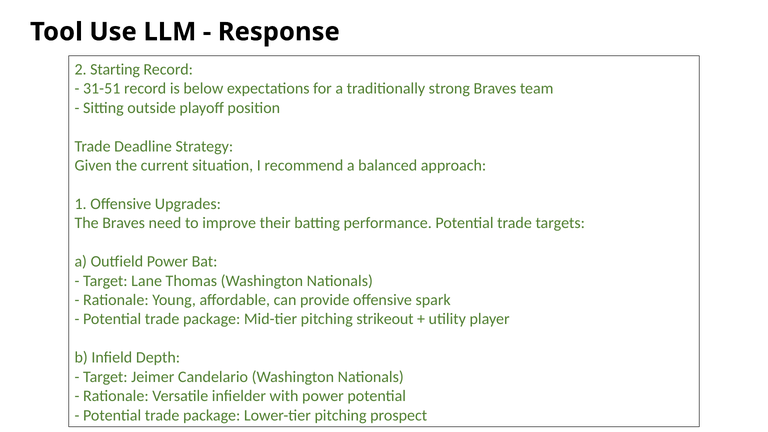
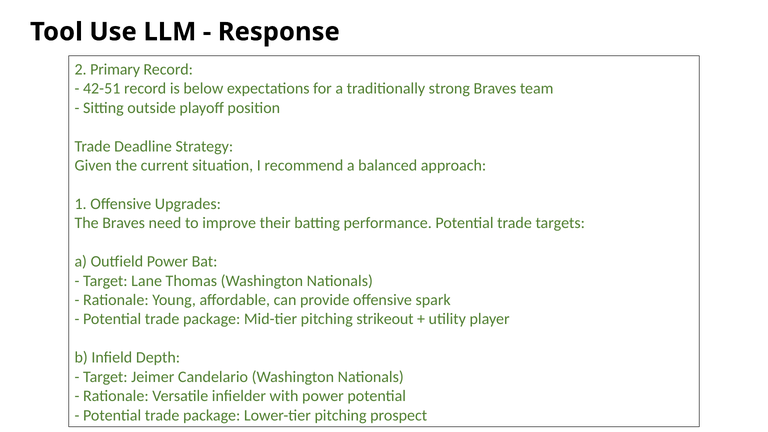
Starting: Starting -> Primary
31-51: 31-51 -> 42-51
